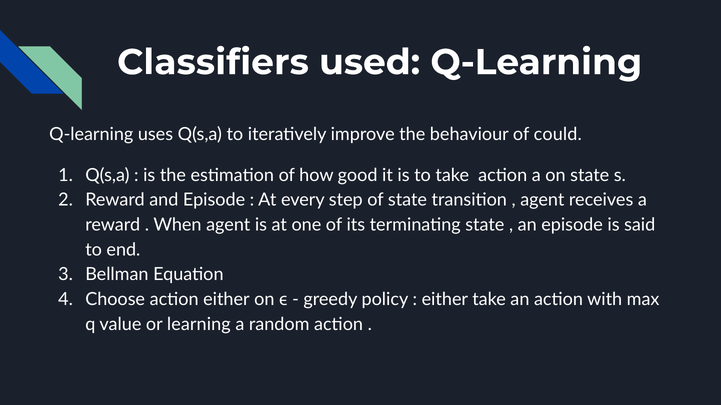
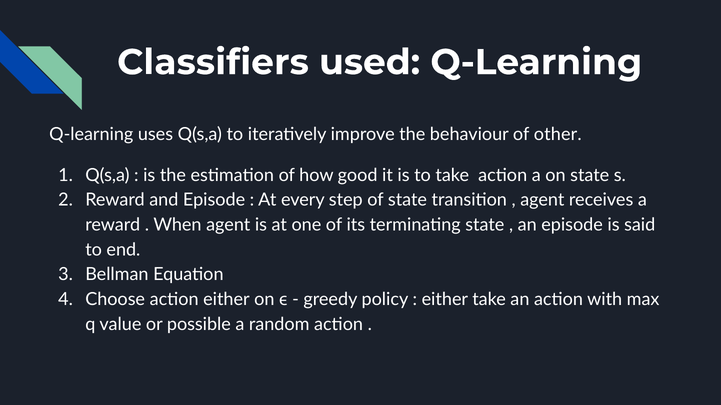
could: could -> other
learning: learning -> possible
